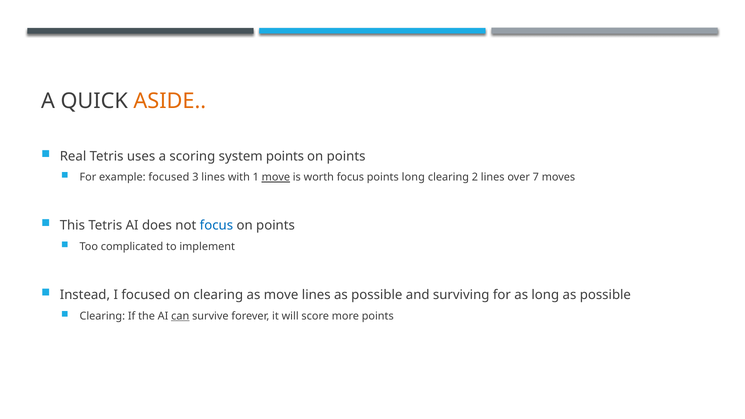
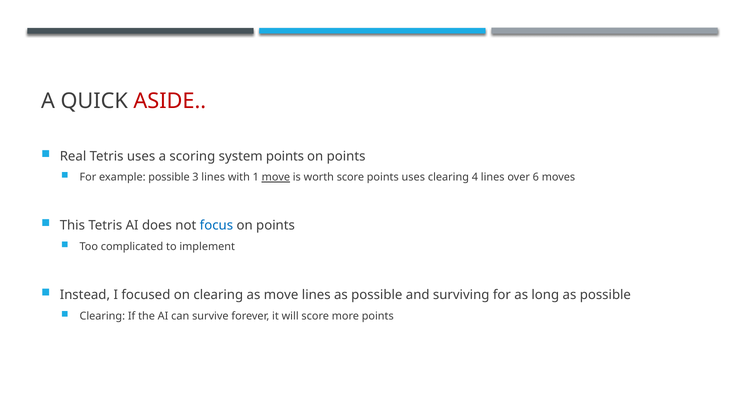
ASIDE colour: orange -> red
example focused: focused -> possible
worth focus: focus -> score
points long: long -> uses
2: 2 -> 4
7: 7 -> 6
can underline: present -> none
